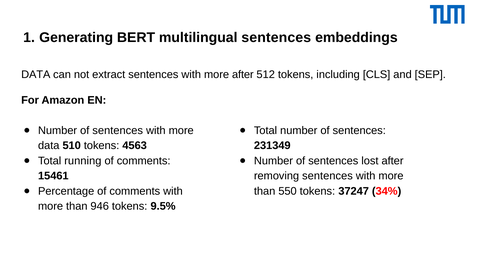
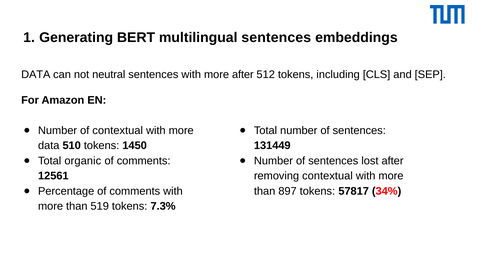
extract: extract -> neutral
sentences at (118, 131): sentences -> contextual
4563: 4563 -> 1450
231349: 231349 -> 131449
running: running -> organic
15461: 15461 -> 12561
removing sentences: sentences -> contextual
550: 550 -> 897
37247: 37247 -> 57817
946: 946 -> 519
9.5%: 9.5% -> 7.3%
